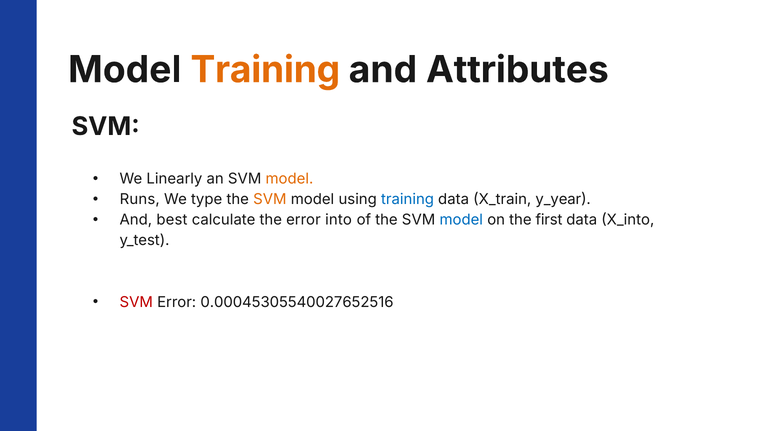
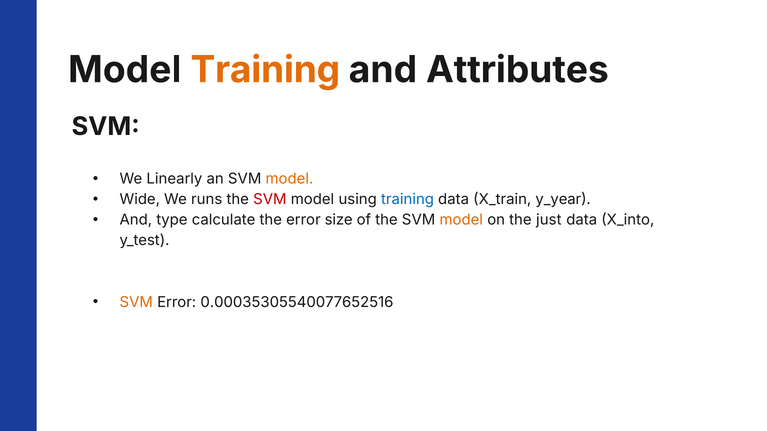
Runs: Runs -> Wide
type: type -> runs
SVM at (270, 200) colour: orange -> red
best: best -> type
into: into -> size
model at (461, 220) colour: blue -> orange
first: first -> just
SVM at (136, 302) colour: red -> orange
0.00045305540027652516: 0.00045305540027652516 -> 0.00035305540077652516
